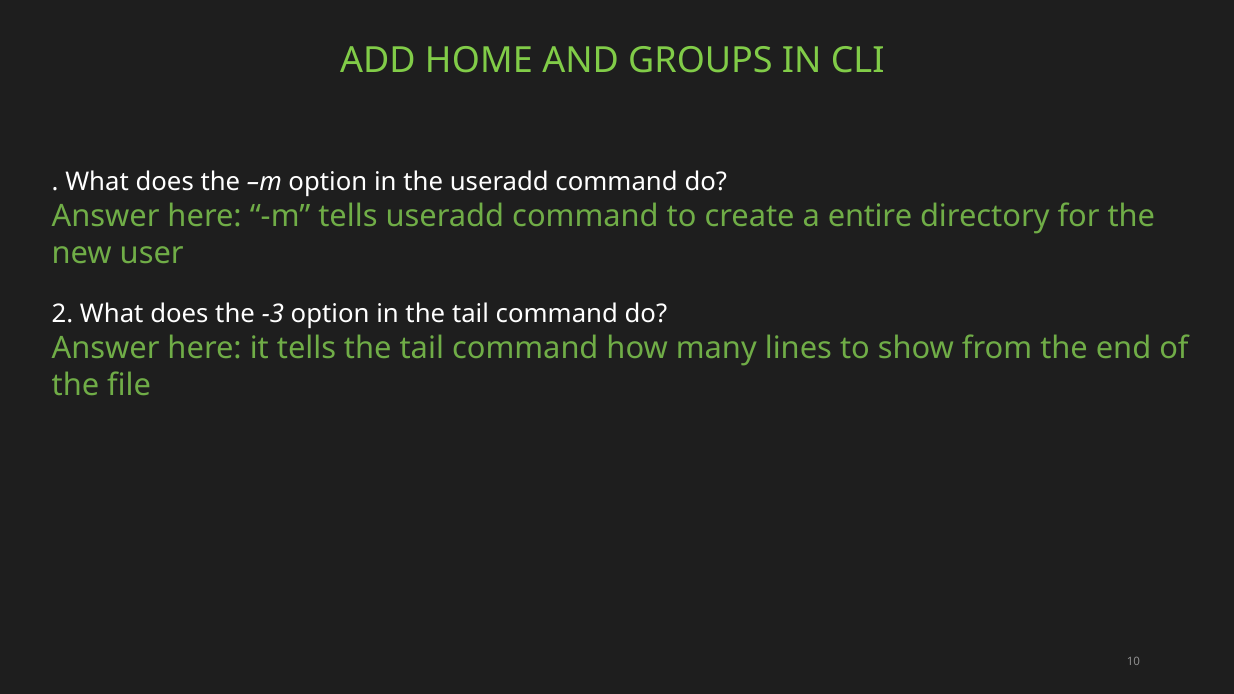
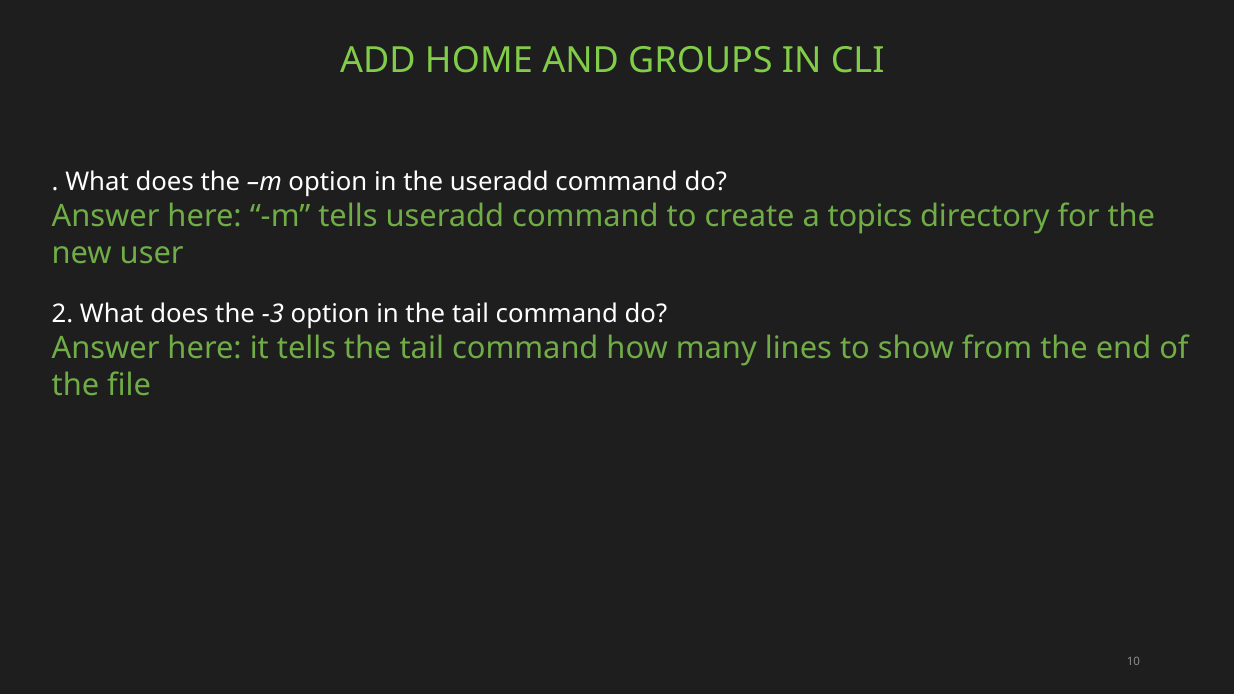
entire: entire -> topics
